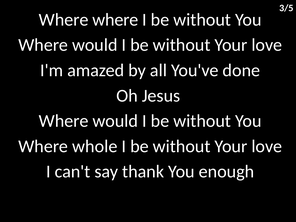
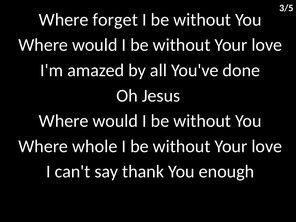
Where where: where -> forget
